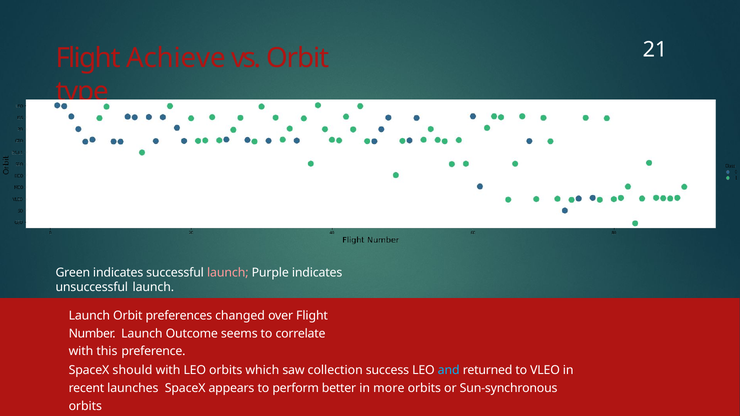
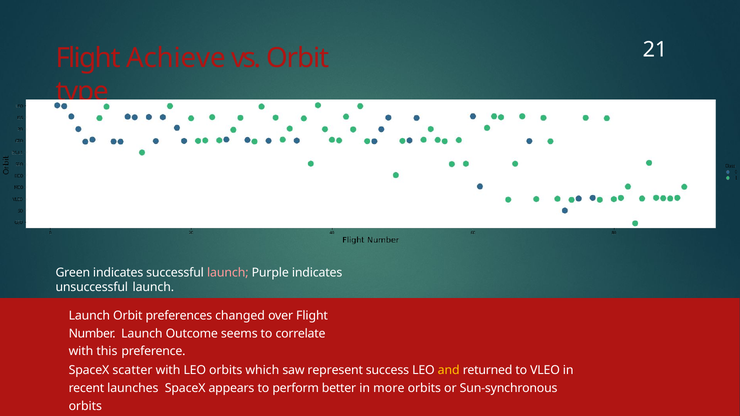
should: should -> scatter
collection: collection -> represent
and colour: light blue -> yellow
